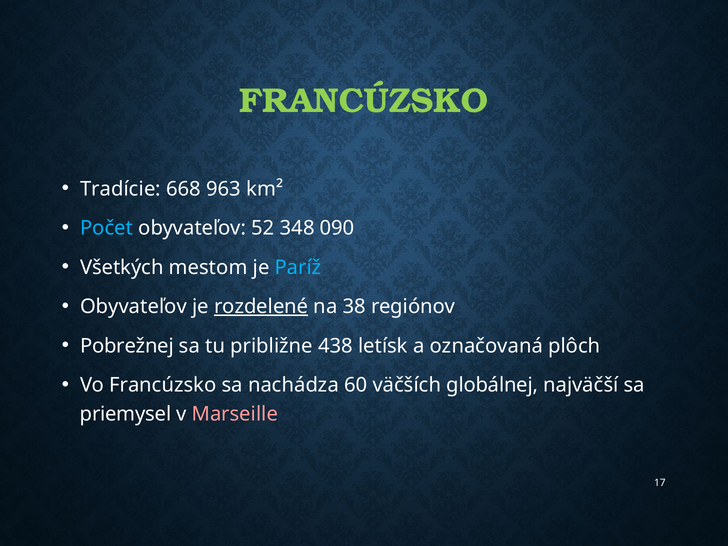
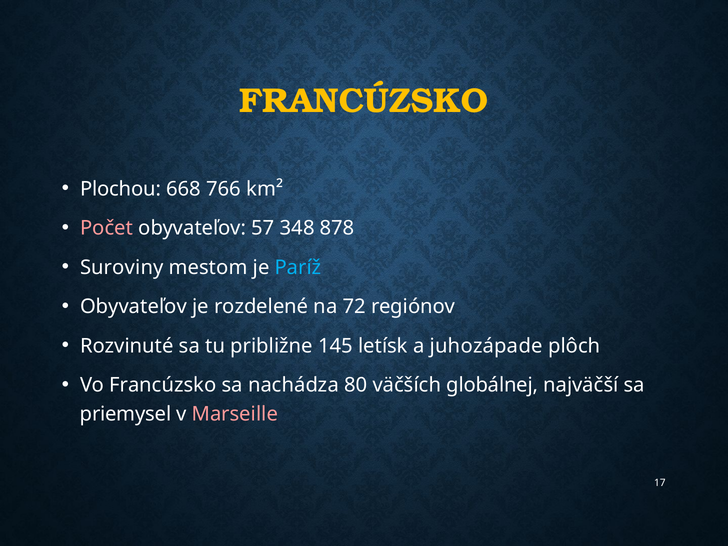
FRANCÚZSKO at (364, 101) colour: light green -> yellow
Tradície: Tradície -> Plochou
963: 963 -> 766
Počet colour: light blue -> pink
52: 52 -> 57
090: 090 -> 878
Všetkých: Všetkých -> Suroviny
rozdelené underline: present -> none
38: 38 -> 72
Pobrežnej: Pobrežnej -> Rozvinuté
438: 438 -> 145
označovaná: označovaná -> juhozápade
60: 60 -> 80
